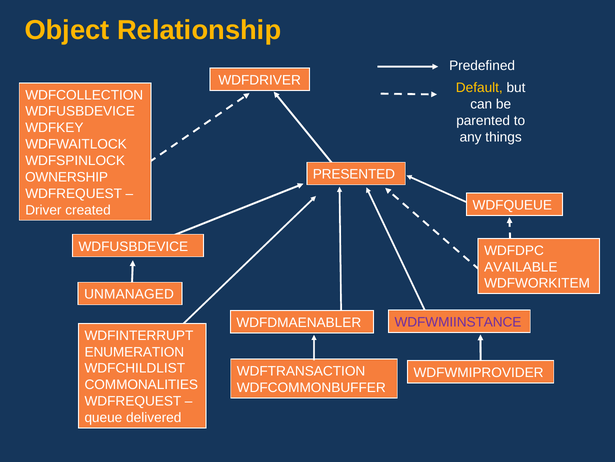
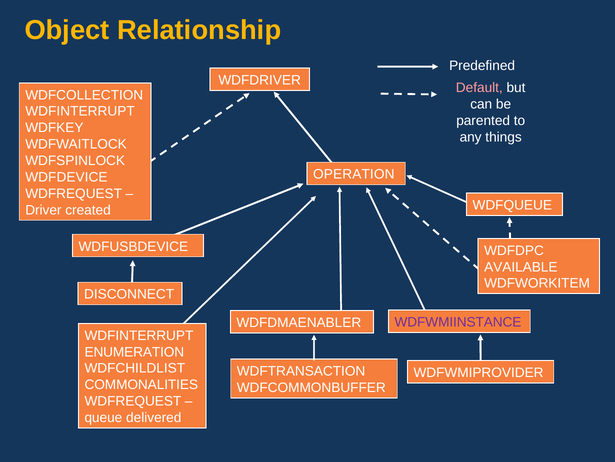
Default colour: yellow -> pink
WDFUSBDEVICE at (80, 111): WDFUSBDEVICE -> WDFINTERRUPT
PRESENTED: PRESENTED -> OPERATION
OWNERSHIP: OWNERSHIP -> WDFDEVICE
UNMANAGED: UNMANAGED -> DISCONNECT
